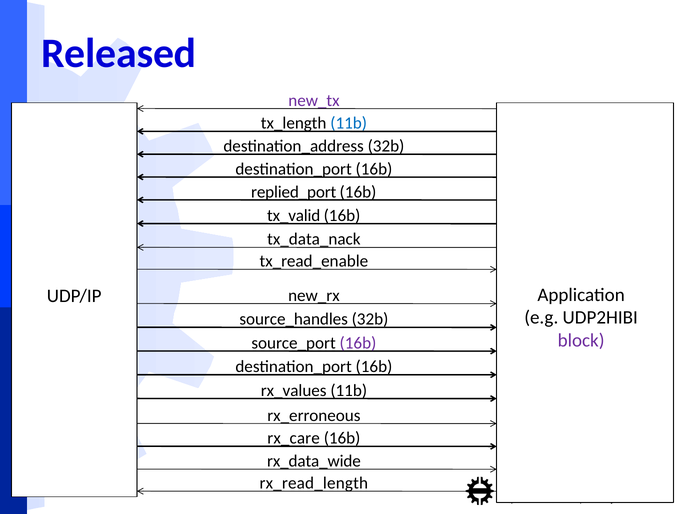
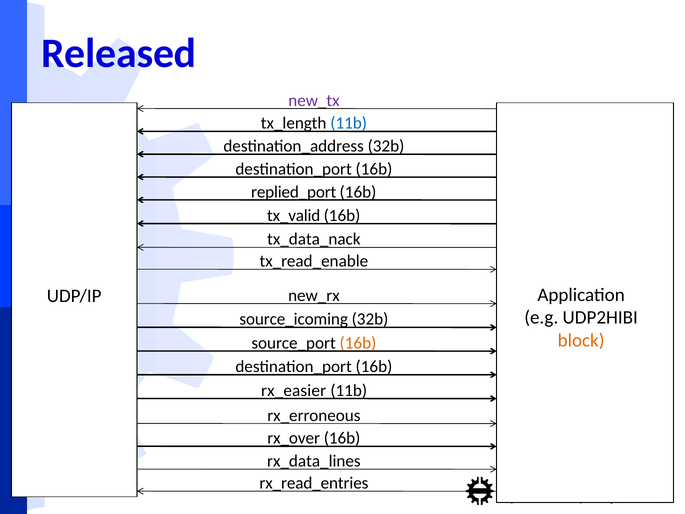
source_handles: source_handles -> source_icoming
block colour: purple -> orange
16b at (358, 343) colour: purple -> orange
rx_values: rx_values -> rx_easier
rx_care: rx_care -> rx_over
rx_data_wide: rx_data_wide -> rx_data_lines
rx_read_length: rx_read_length -> rx_read_entries
